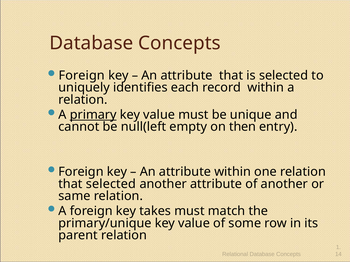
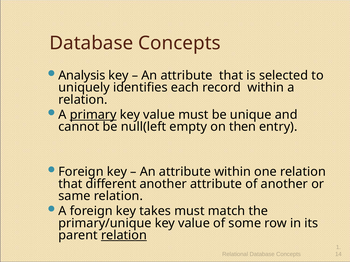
Foreign at (82, 76): Foreign -> Analysis
that selected: selected -> different
relation at (124, 236) underline: none -> present
